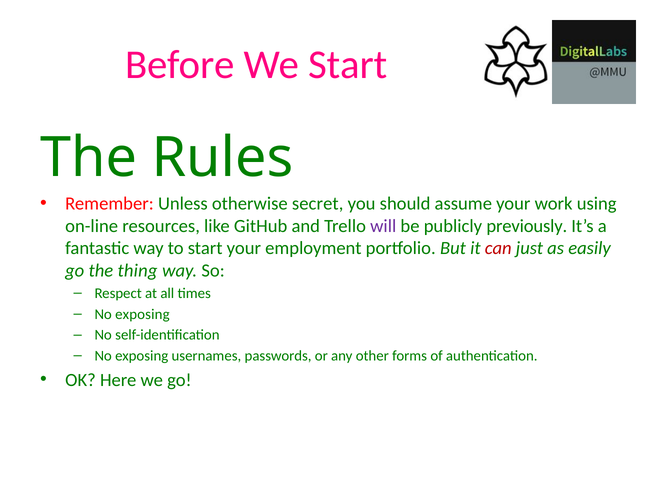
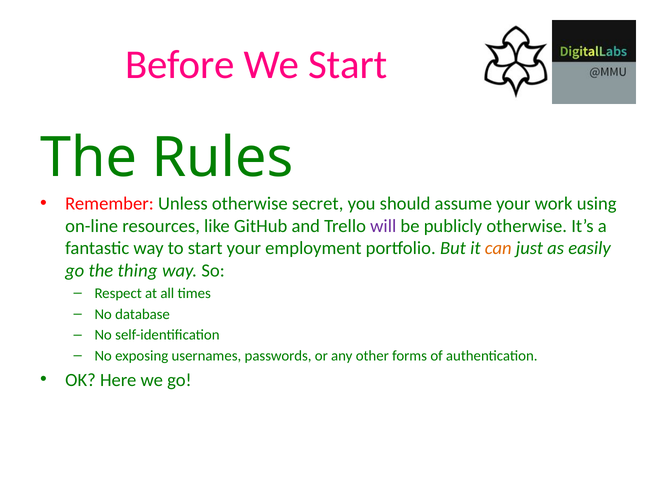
publicly previously: previously -> otherwise
can colour: red -> orange
exposing at (142, 314): exposing -> database
